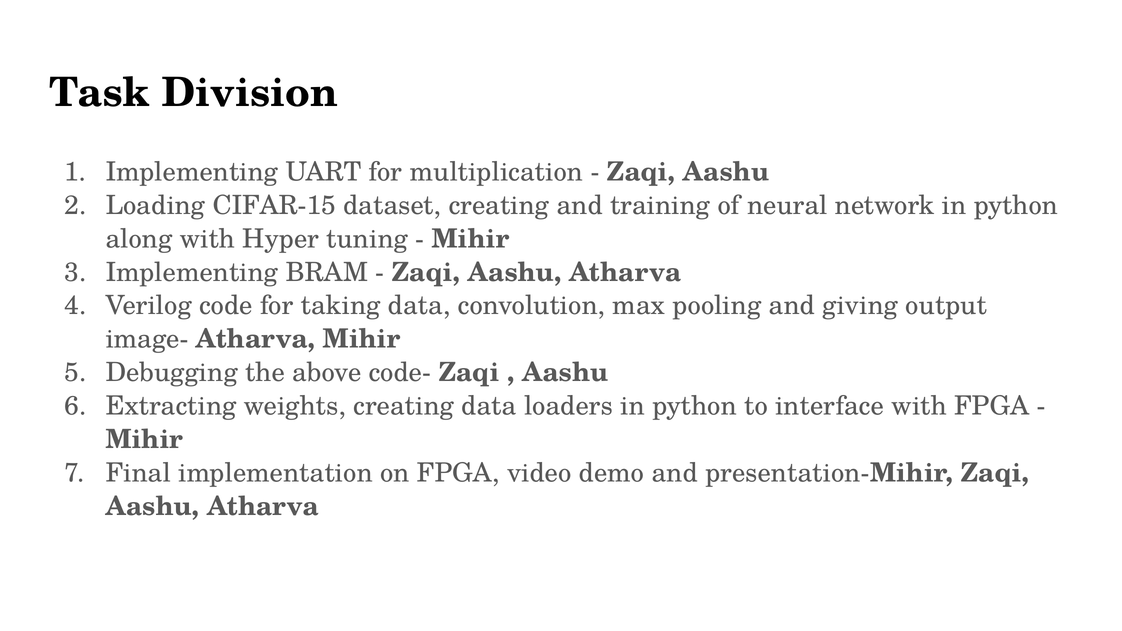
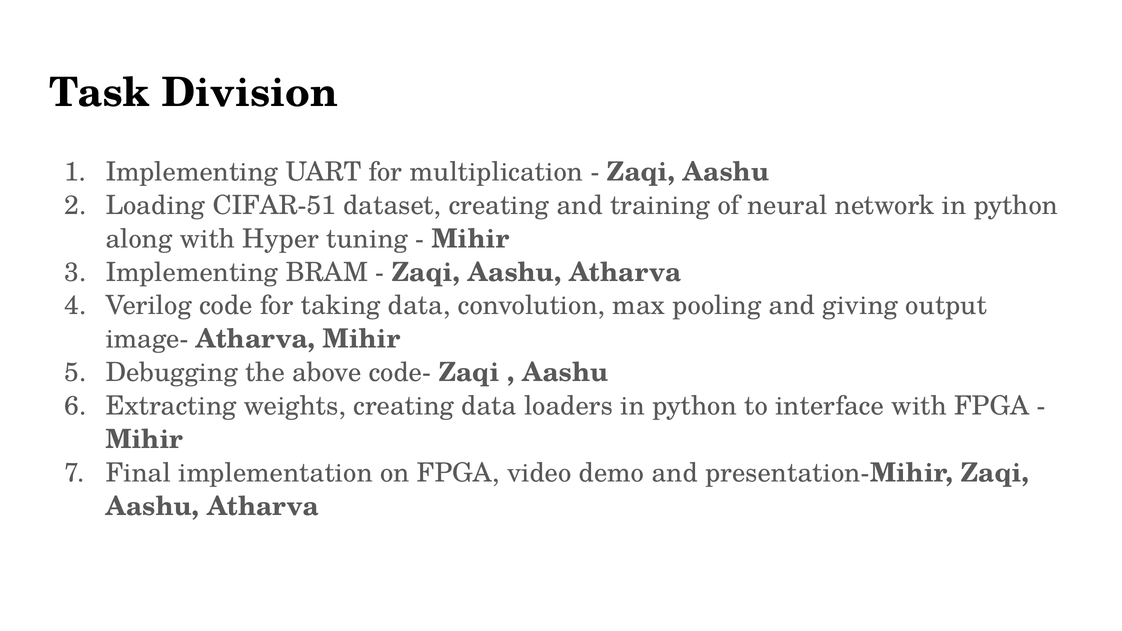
CIFAR-15: CIFAR-15 -> CIFAR-51
